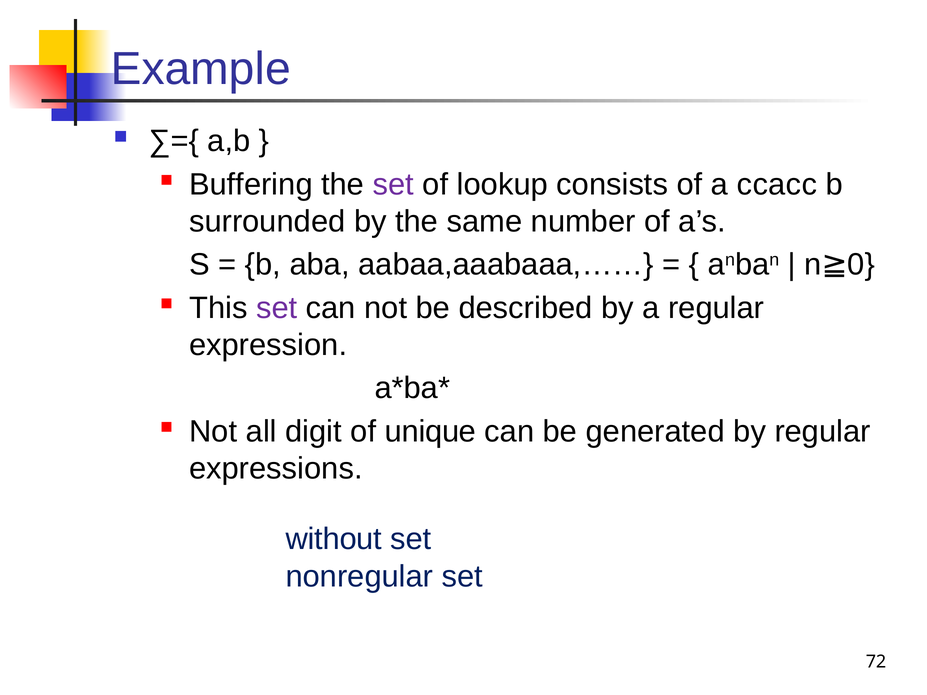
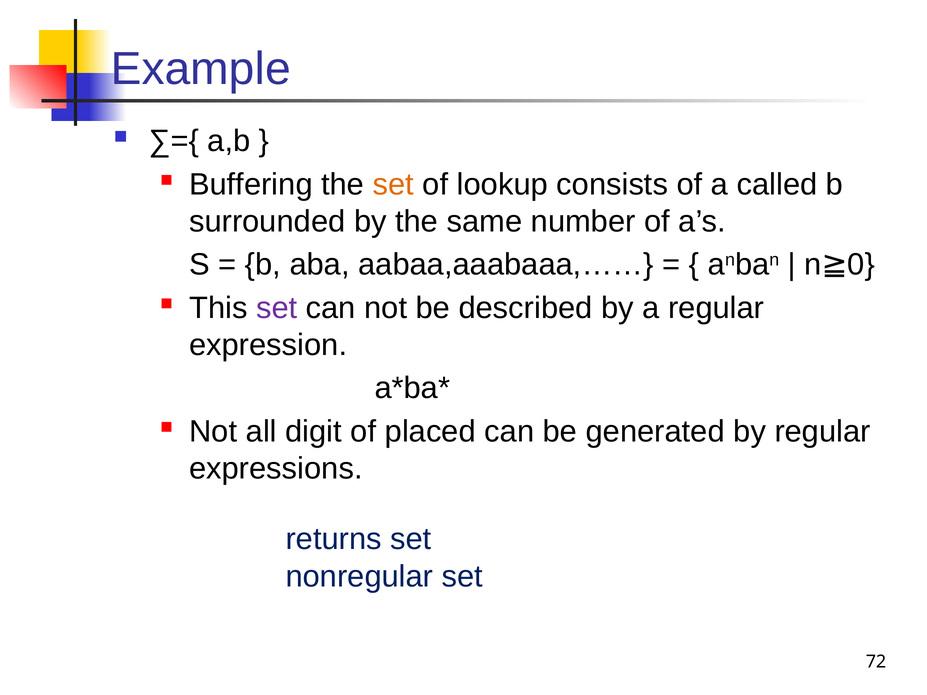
set at (393, 184) colour: purple -> orange
ccacc: ccacc -> called
unique: unique -> placed
without: without -> returns
